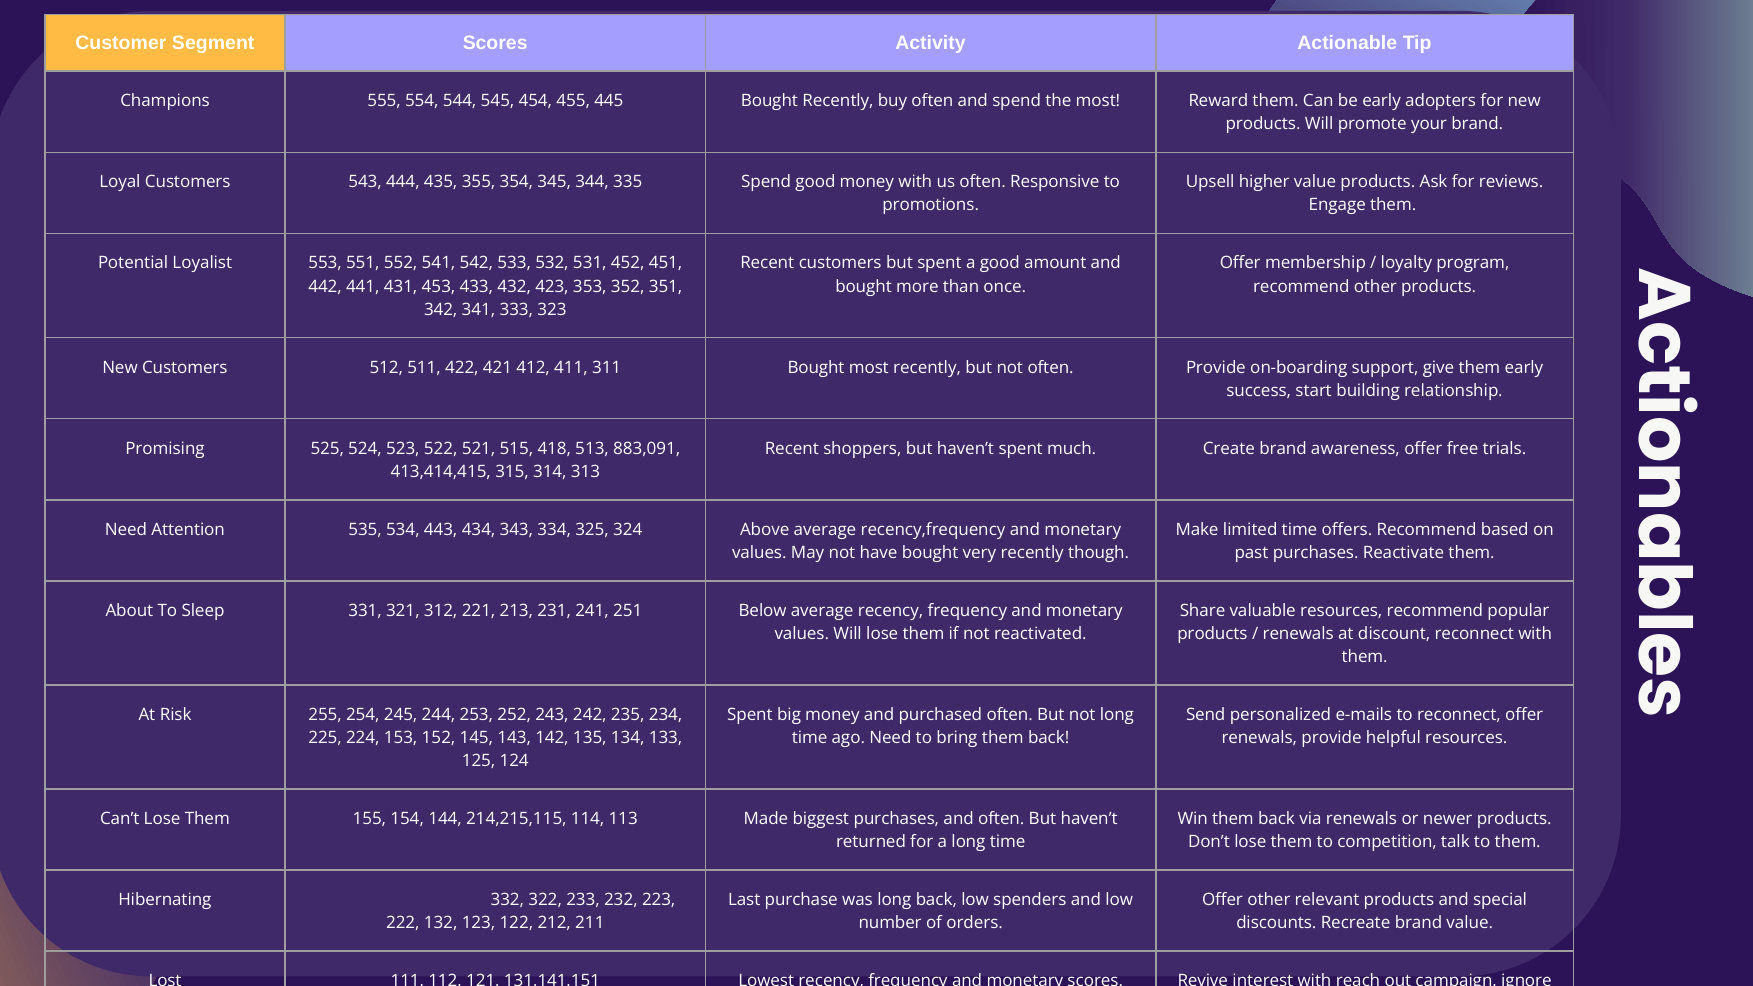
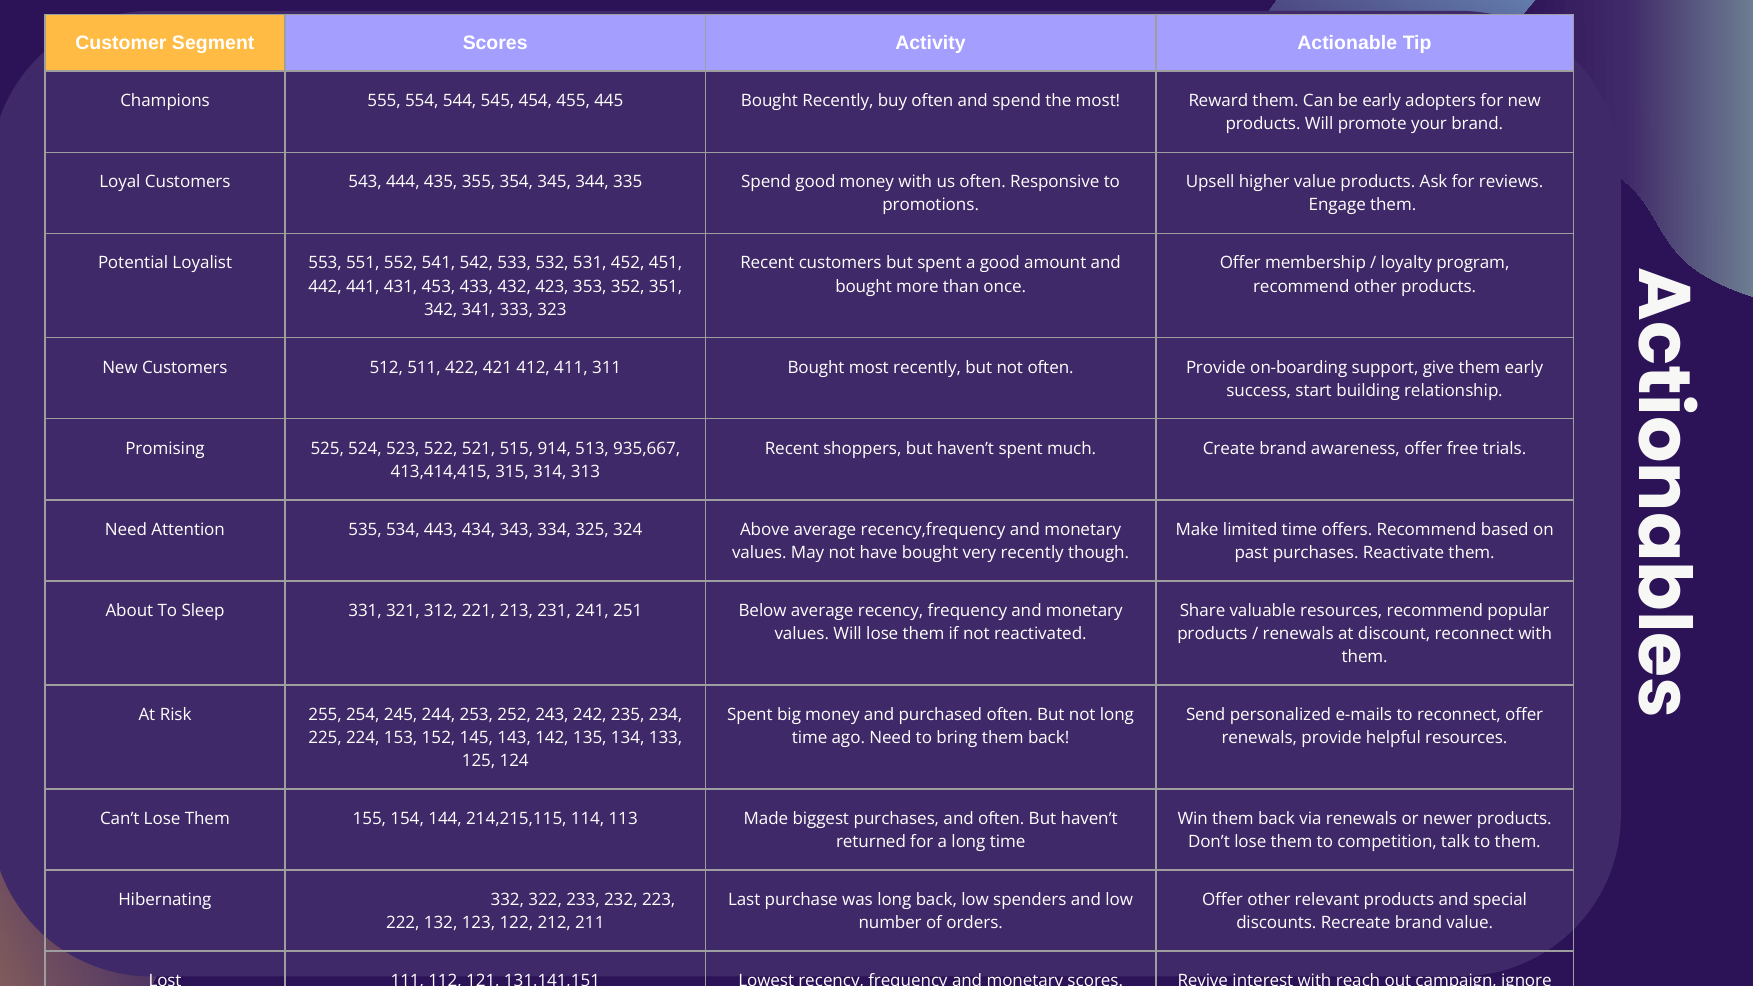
418: 418 -> 914
883,091: 883,091 -> 935,667
